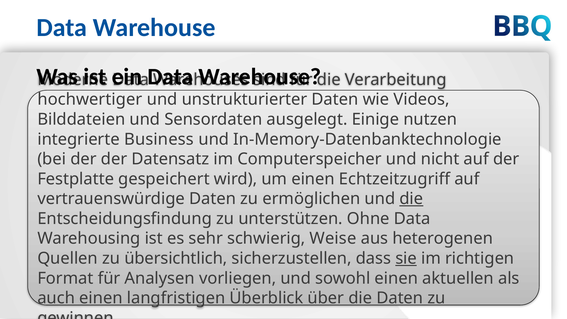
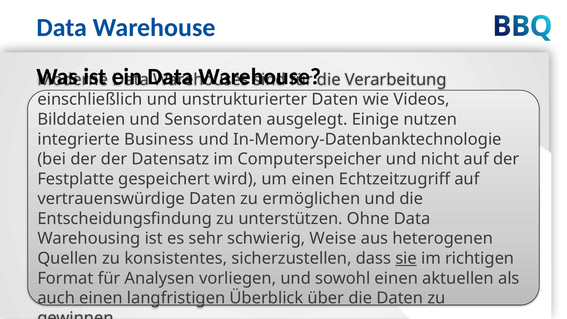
hochwertiger: hochwertiger -> einschließlich
die at (411, 199) underline: present -> none
übersichtlich: übersichtlich -> konsistentes
